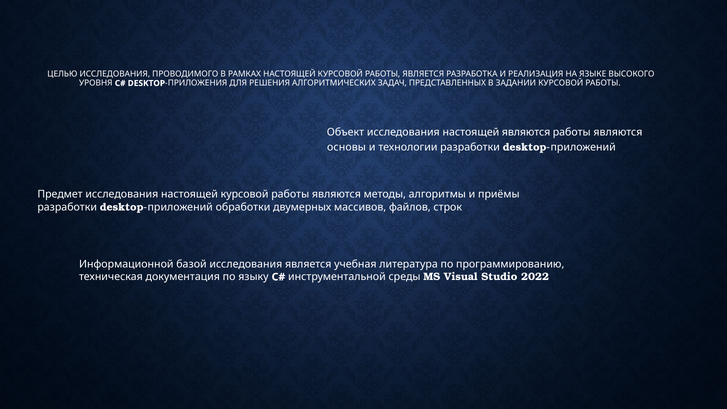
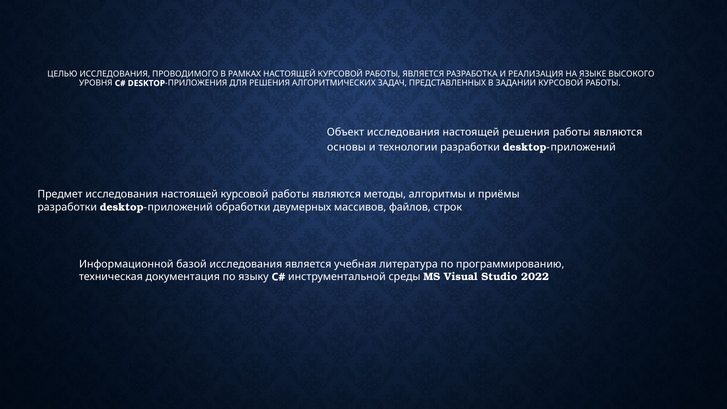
настоящей являются: являются -> решения
